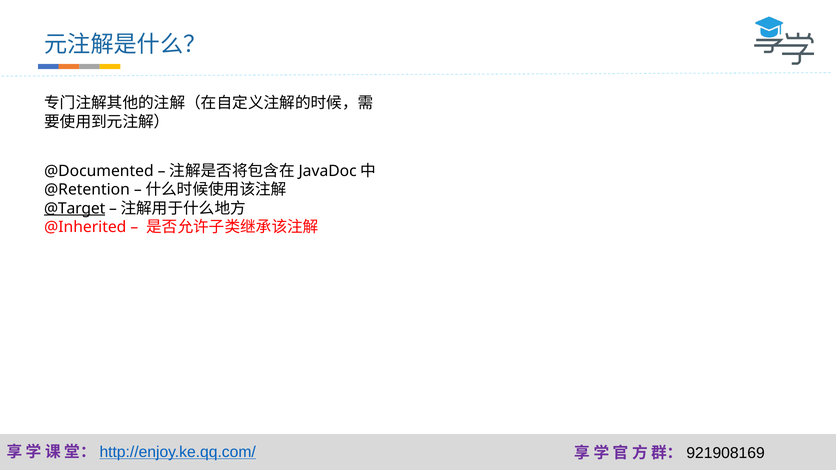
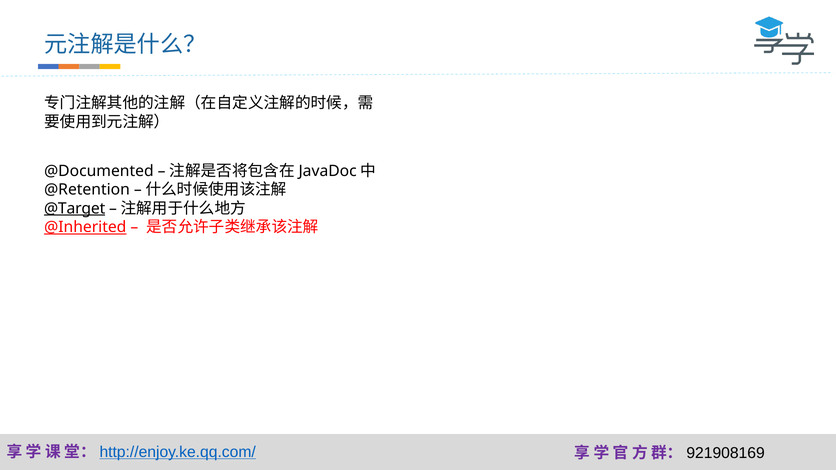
@Inherited underline: none -> present
